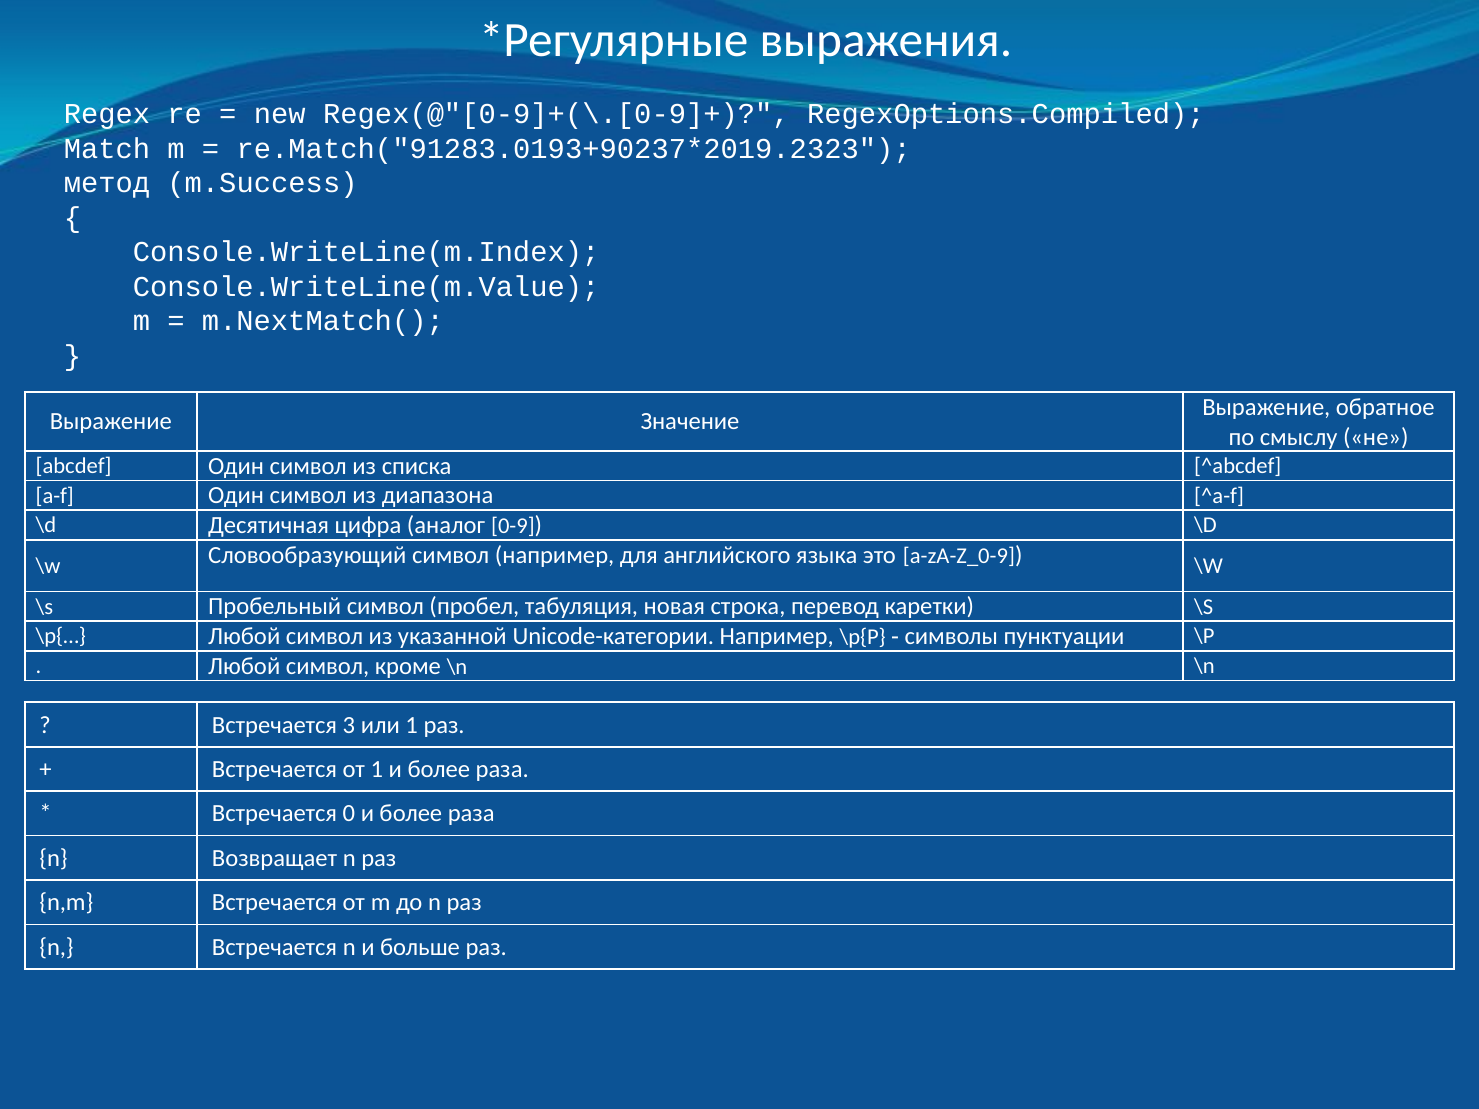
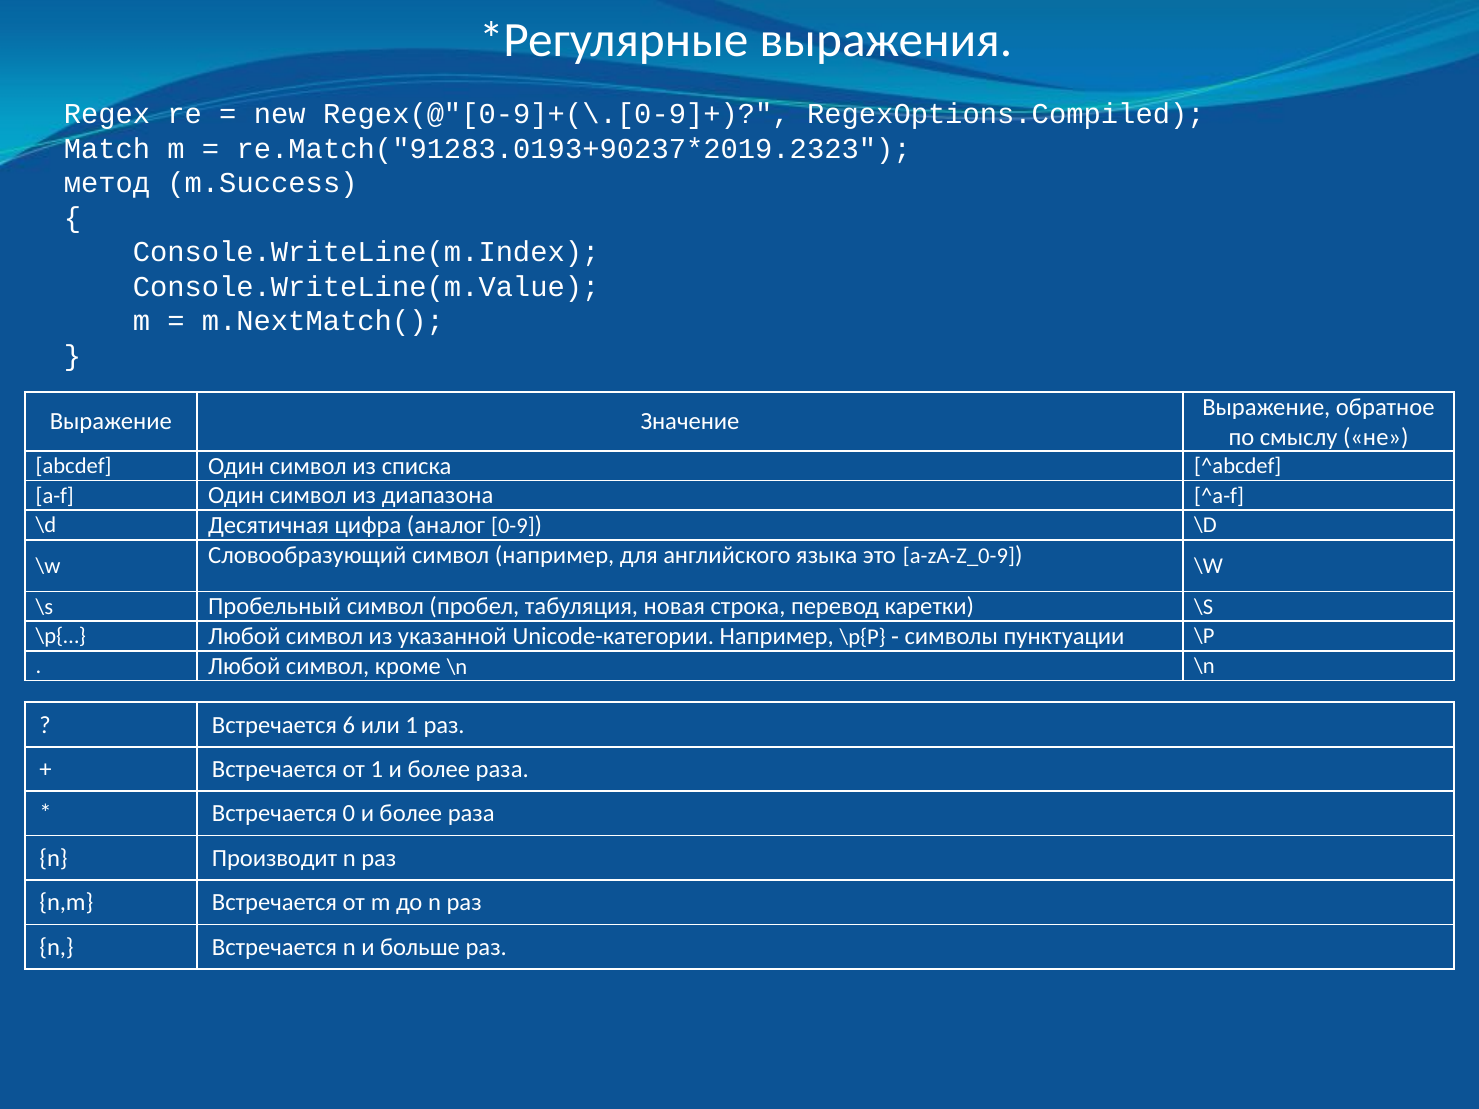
3: 3 -> 6
Возвращает: Возвращает -> Производит
